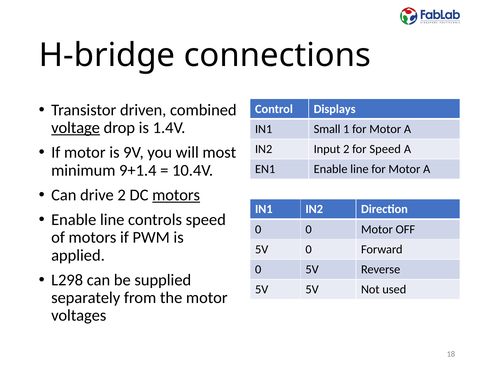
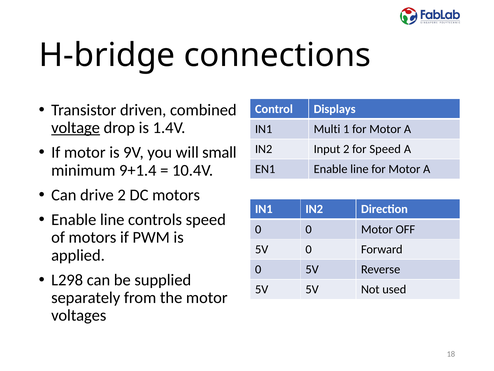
Small: Small -> Multi
most: most -> small
motors at (176, 195) underline: present -> none
